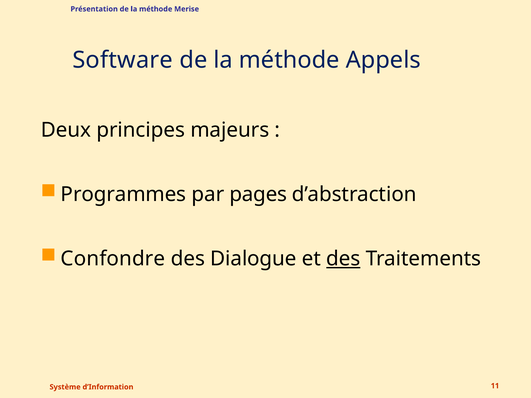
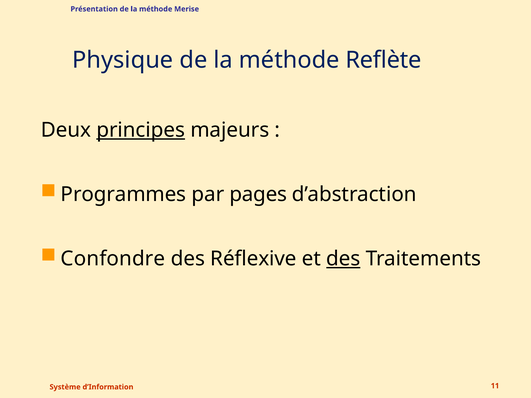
Software: Software -> Physique
Appels: Appels -> Reflète
principes underline: none -> present
Dialogue: Dialogue -> Réflexive
